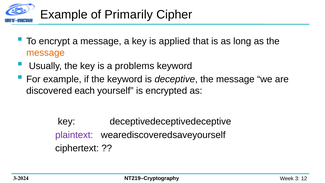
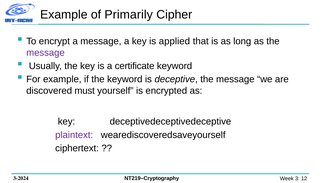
message at (45, 53) colour: orange -> purple
problems: problems -> certificate
each: each -> must
